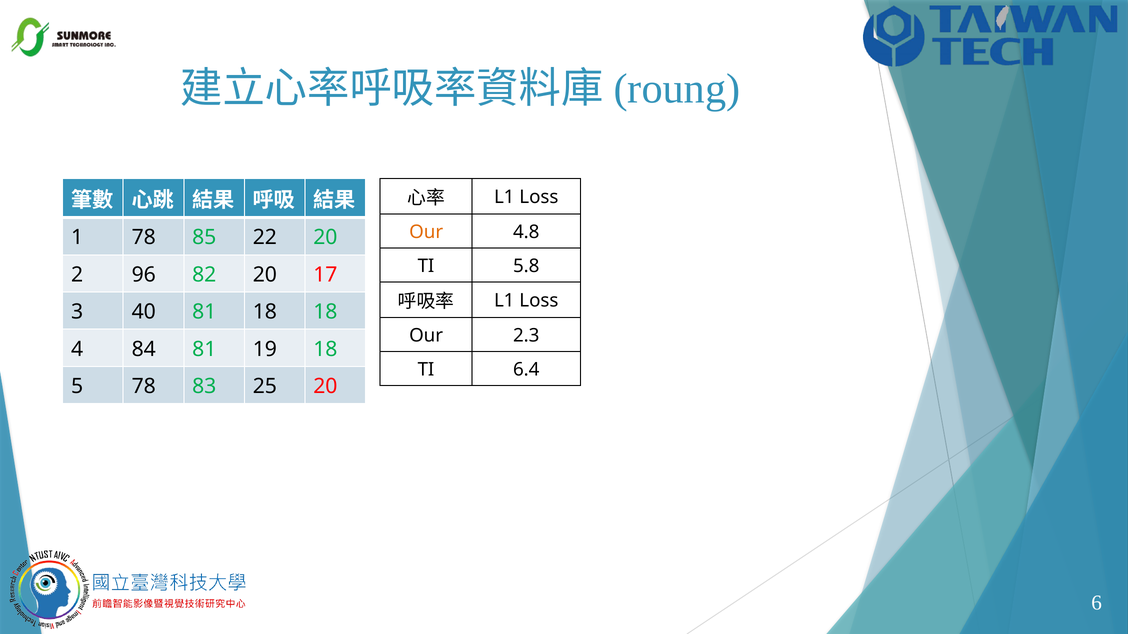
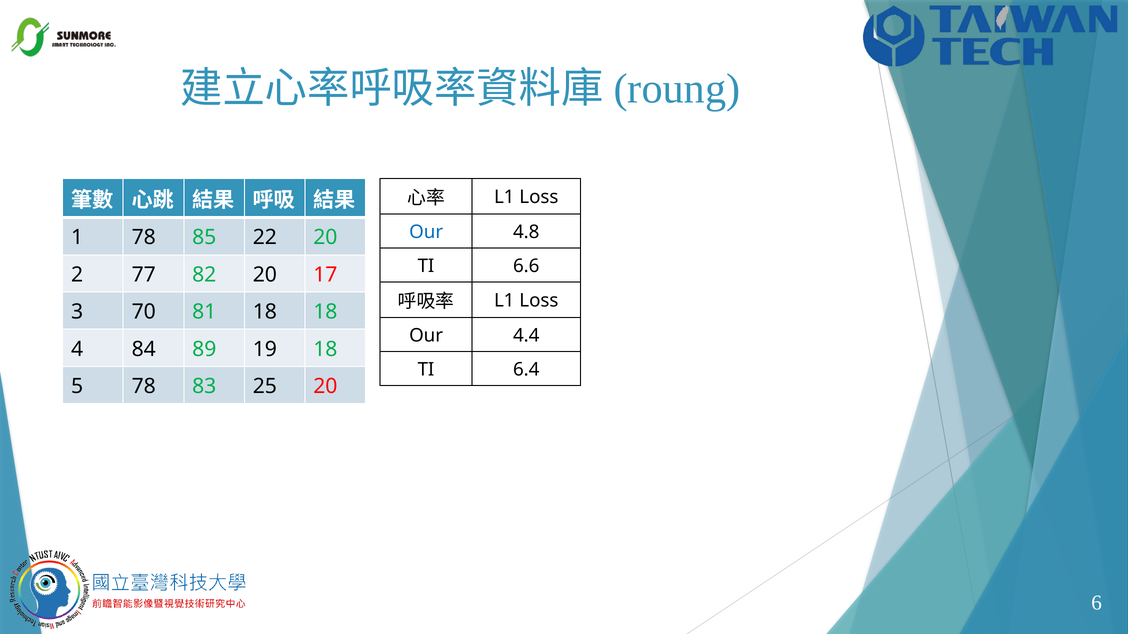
Our at (426, 232) colour: orange -> blue
5.8: 5.8 -> 6.6
96: 96 -> 77
40: 40 -> 70
2.3: 2.3 -> 4.4
84 81: 81 -> 89
